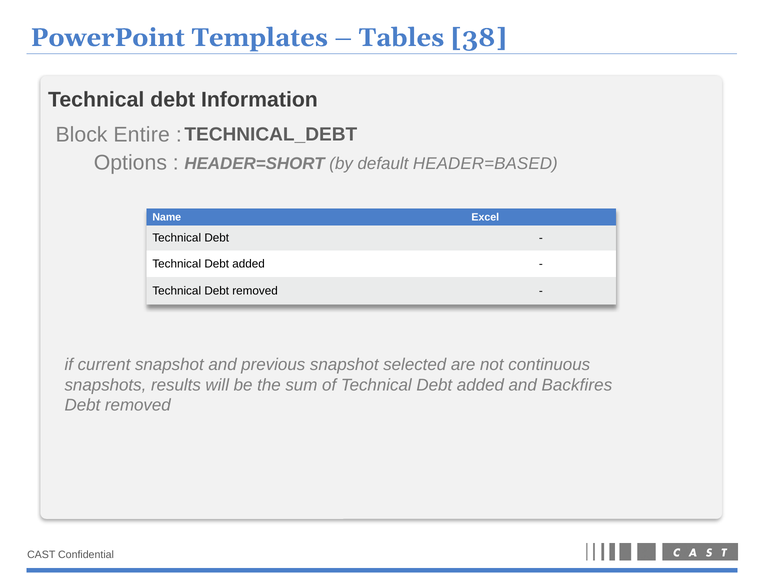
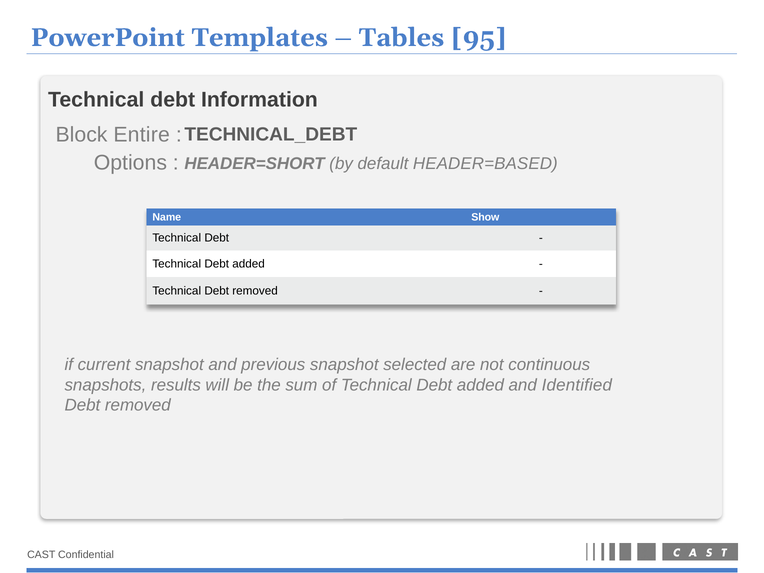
38: 38 -> 95
Excel: Excel -> Show
Backfires: Backfires -> Identified
